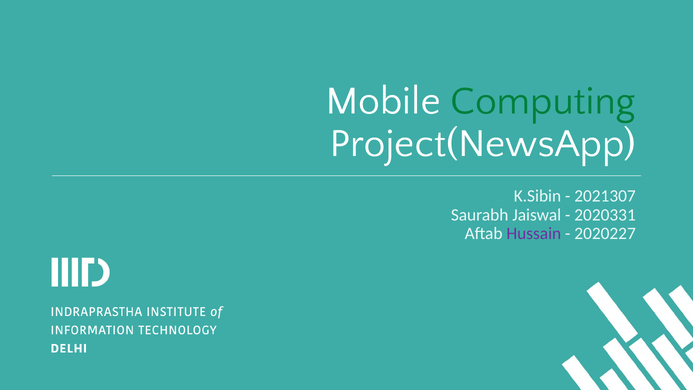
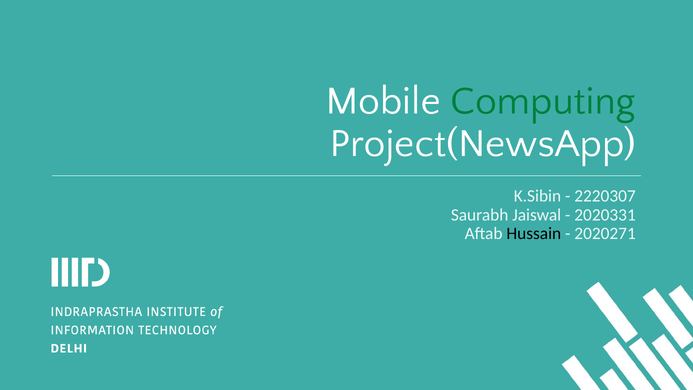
2021307: 2021307 -> 2220307
Hussain colour: purple -> black
2020227: 2020227 -> 2020271
